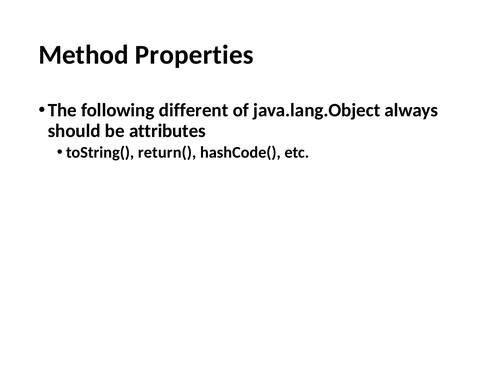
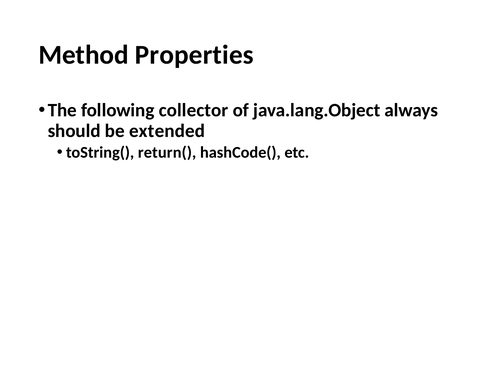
different: different -> collector
attributes: attributes -> extended
